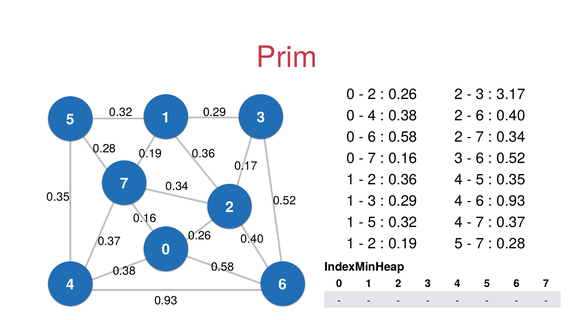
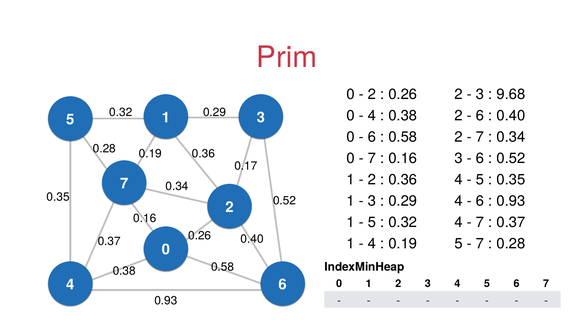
3.17: 3.17 -> 9.68
2 at (372, 243): 2 -> 4
